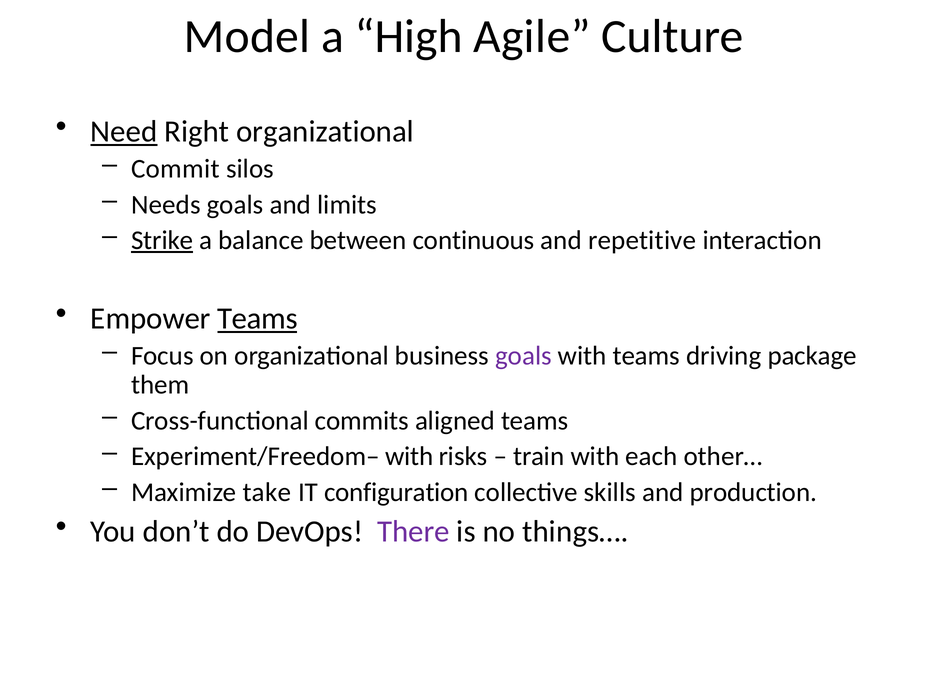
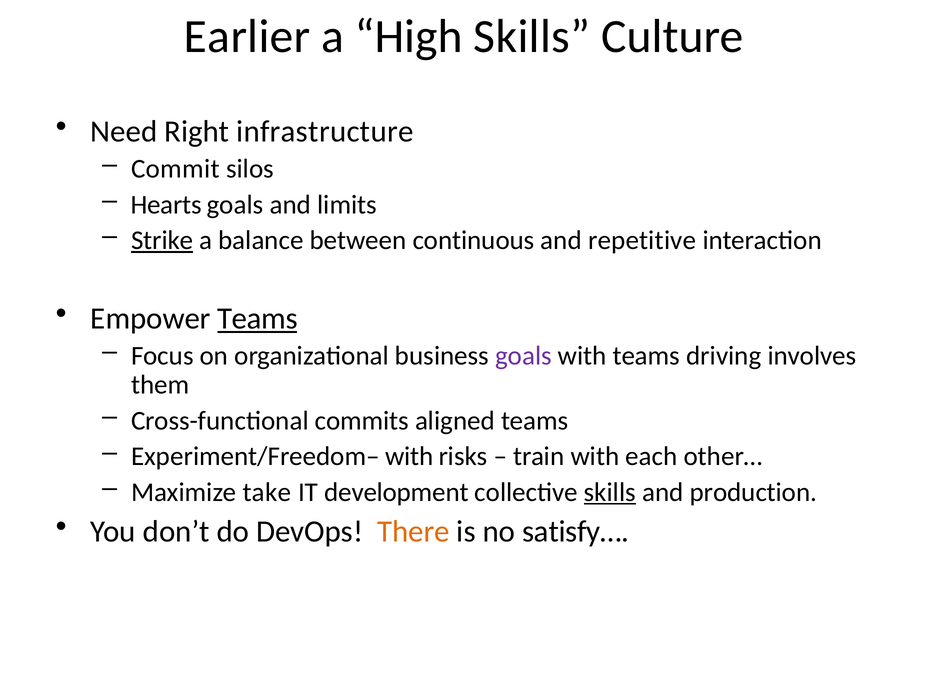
Model: Model -> Earlier
High Agile: Agile -> Skills
Need underline: present -> none
Right organizational: organizational -> infrastructure
Needs: Needs -> Hearts
package: package -> involves
configuration: configuration -> development
skills at (610, 492) underline: none -> present
There colour: purple -> orange
things…: things… -> satisfy…
